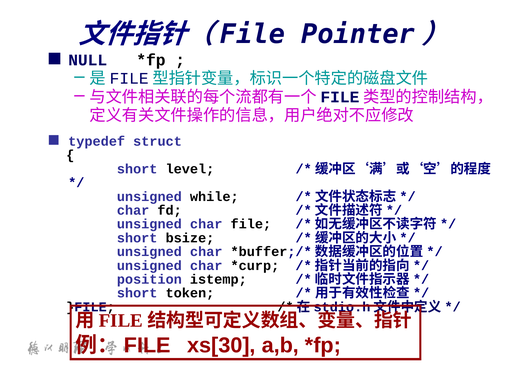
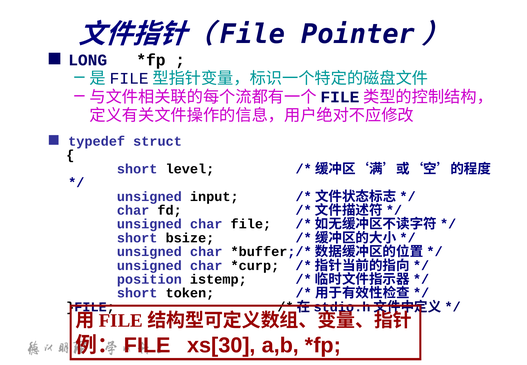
NULL: NULL -> LONG
while: while -> input
